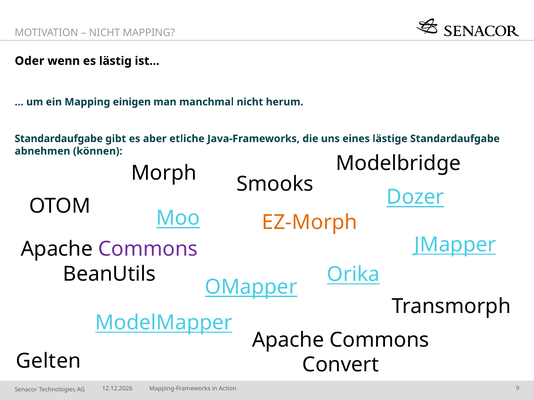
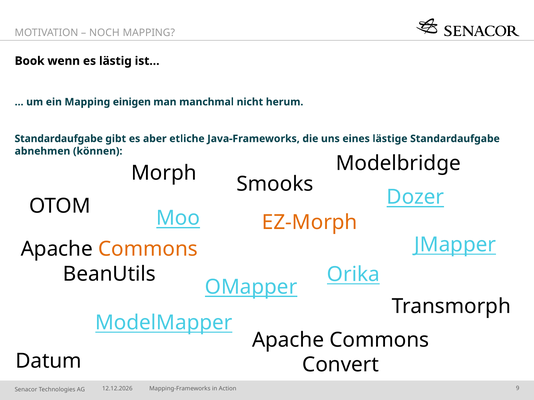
NICHT at (104, 33): NICHT -> NOCH
Oder: Oder -> Book
Commons at (148, 249) colour: purple -> orange
Gelten: Gelten -> Datum
